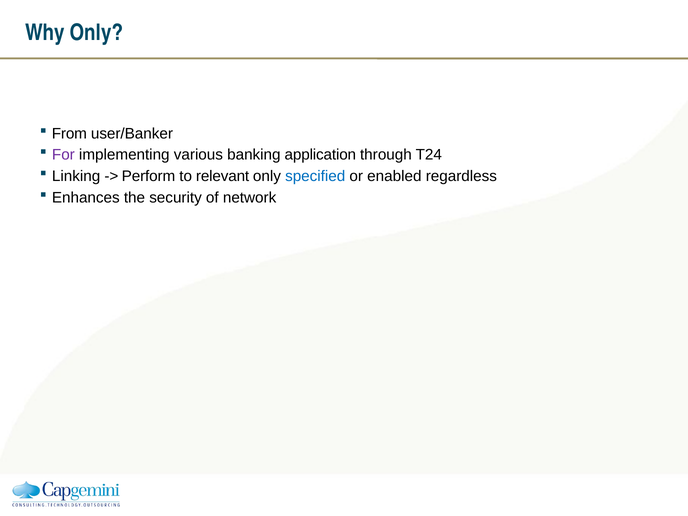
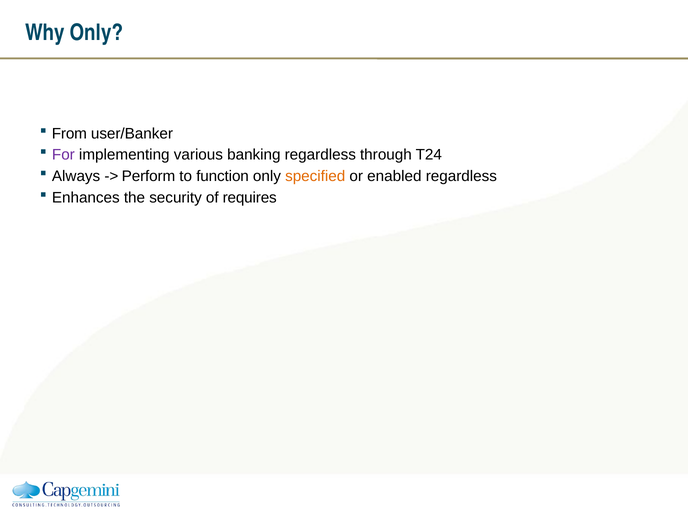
banking application: application -> regardless
Linking: Linking -> Always
relevant: relevant -> function
specified colour: blue -> orange
network: network -> requires
